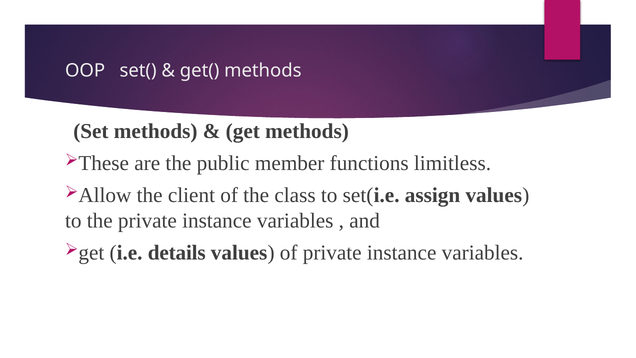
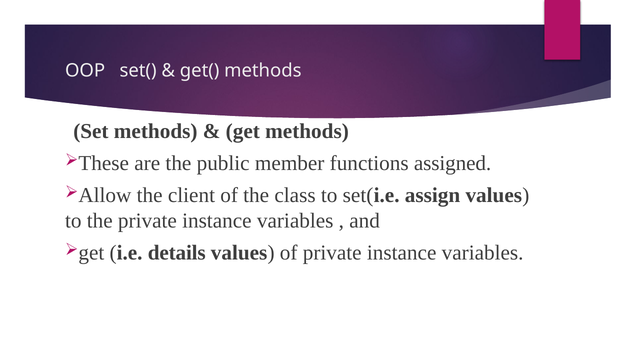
limitless: limitless -> assigned
